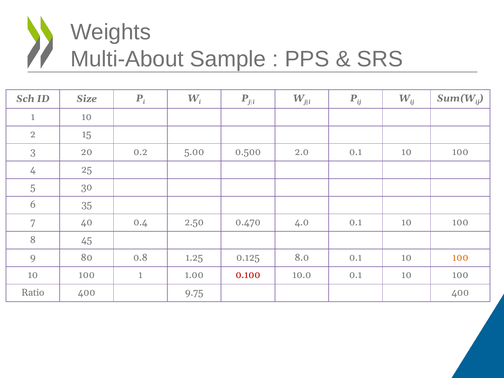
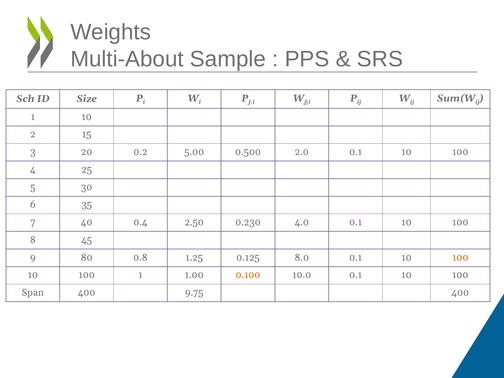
0.470: 0.470 -> 0.230
0.100 colour: red -> orange
Ratio: Ratio -> Span
